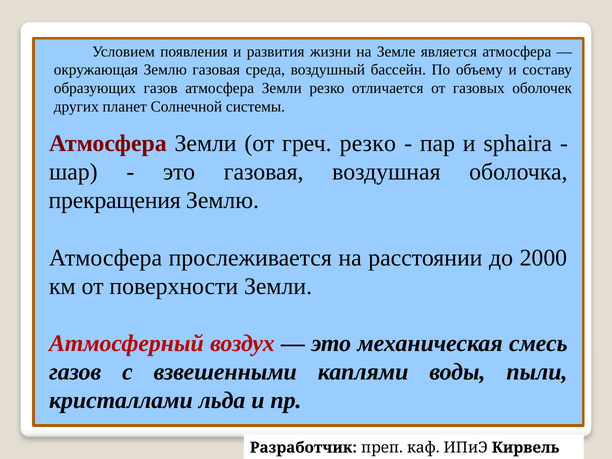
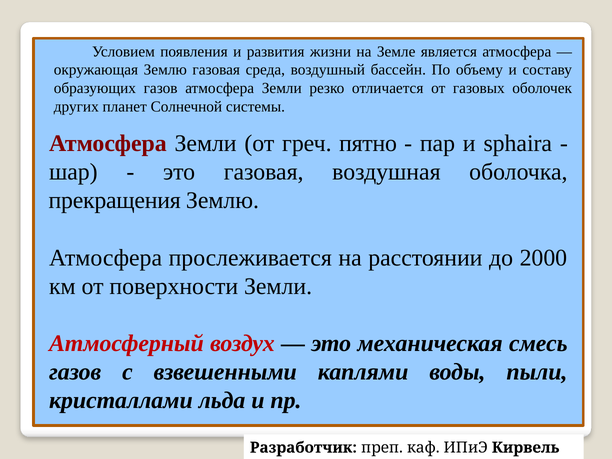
греч резко: резко -> пятно
